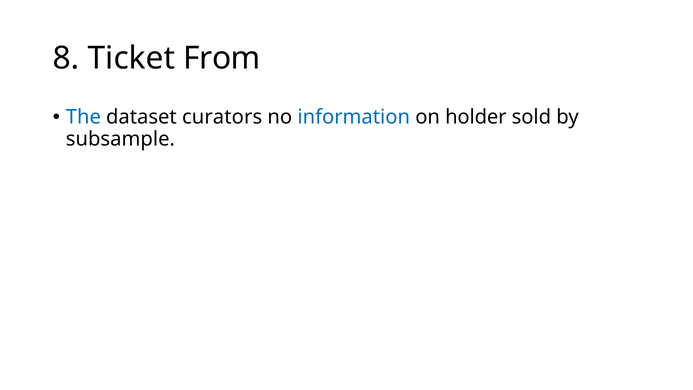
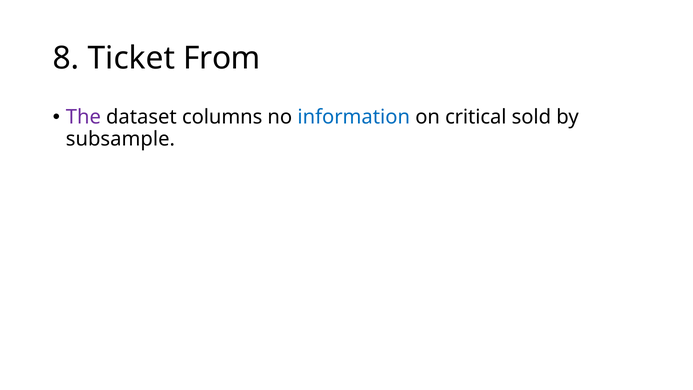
The colour: blue -> purple
curators: curators -> columns
holder: holder -> critical
